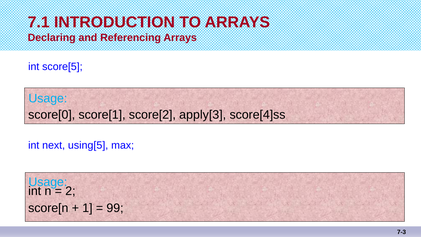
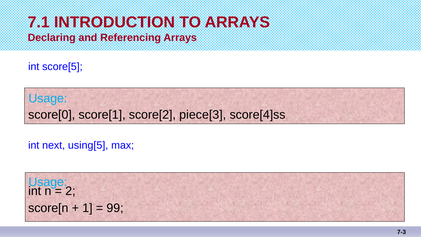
apply[3: apply[3 -> piece[3
